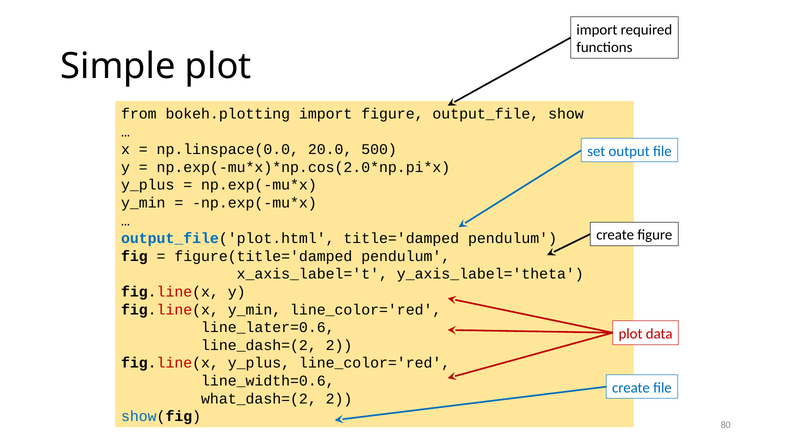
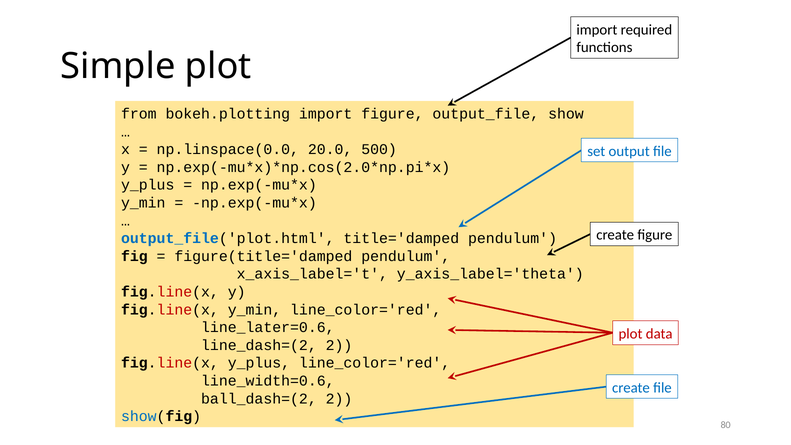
what_dash=(2: what_dash=(2 -> ball_dash=(2
